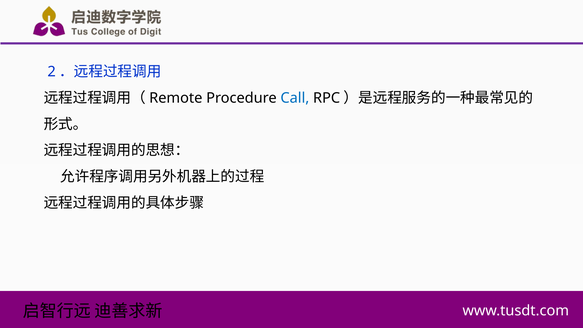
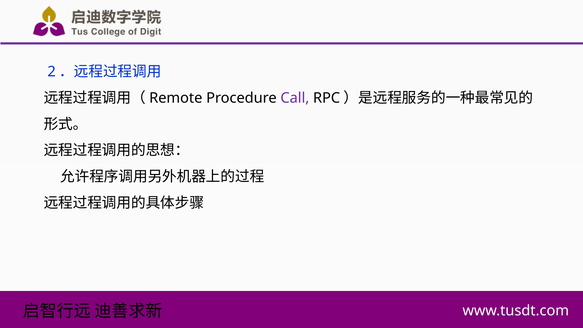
Call colour: blue -> purple
